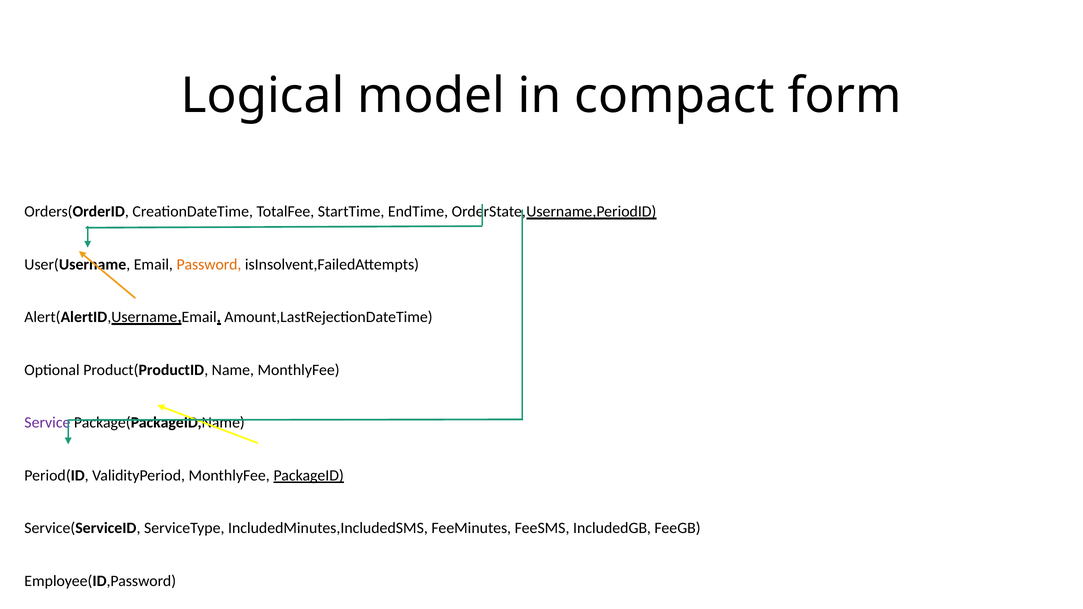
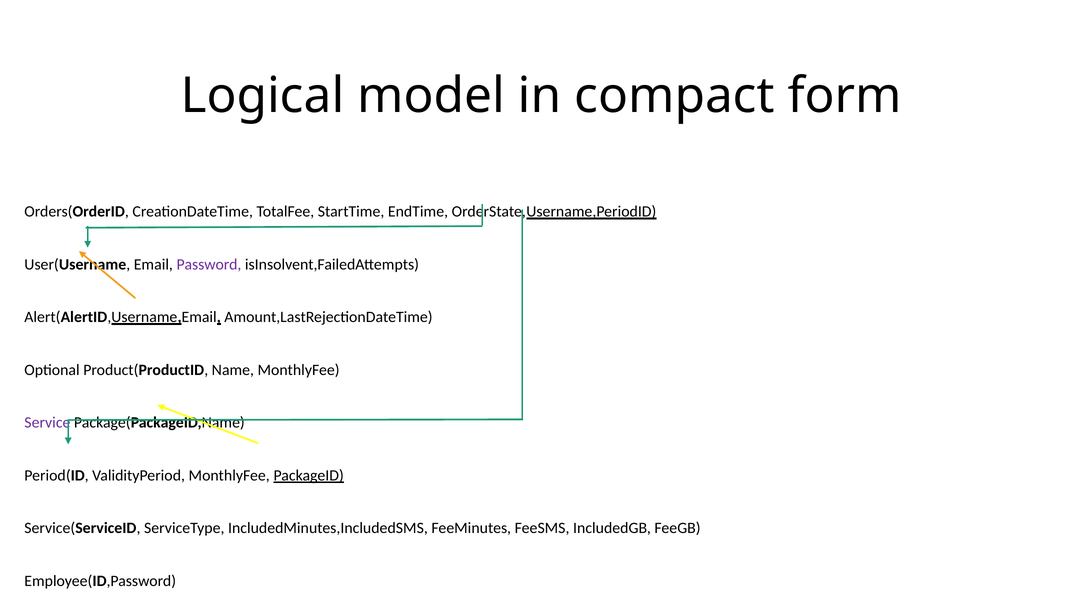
Password colour: orange -> purple
